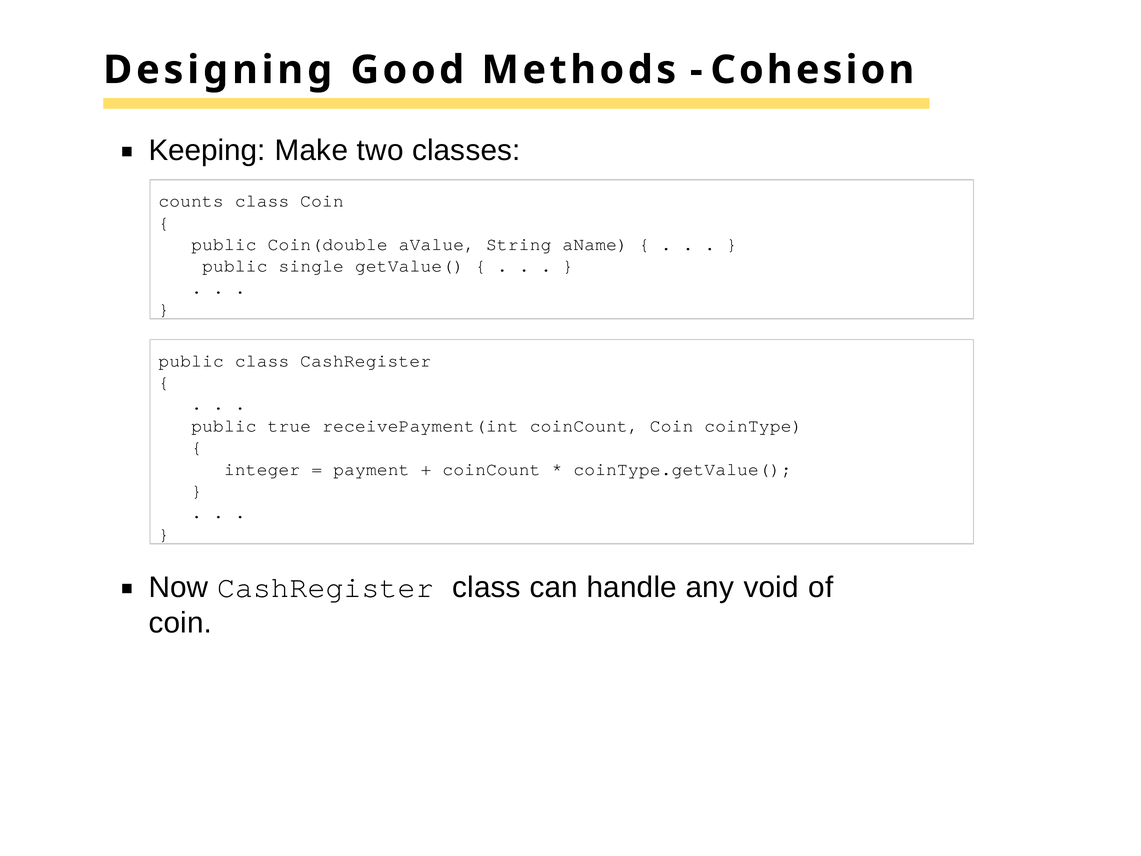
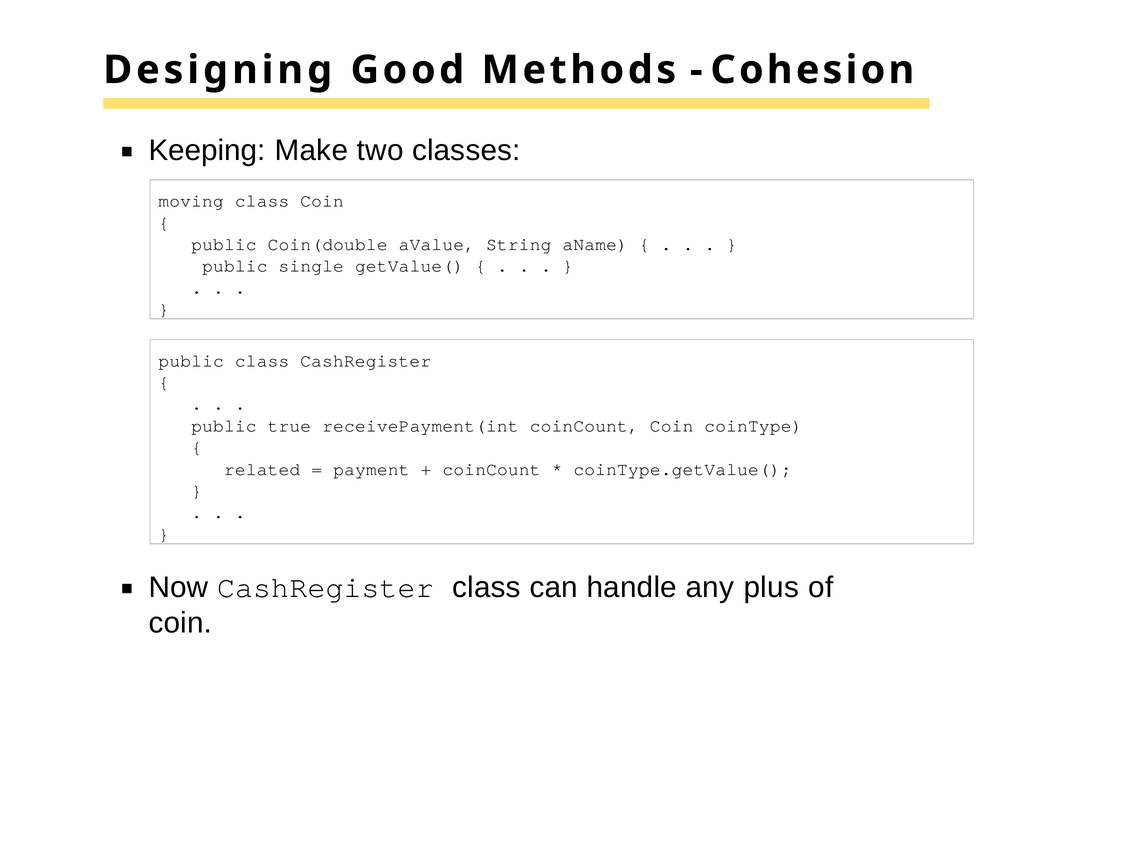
counts: counts -> moving
integer: integer -> related
void: void -> plus
